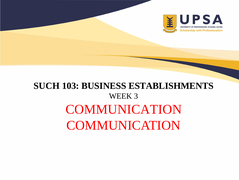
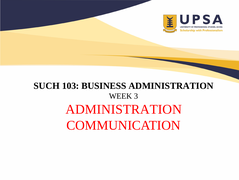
BUSINESS ESTABLISHMENTS: ESTABLISHMENTS -> ADMINISTRATION
COMMUNICATION at (124, 109): COMMUNICATION -> ADMINISTRATION
